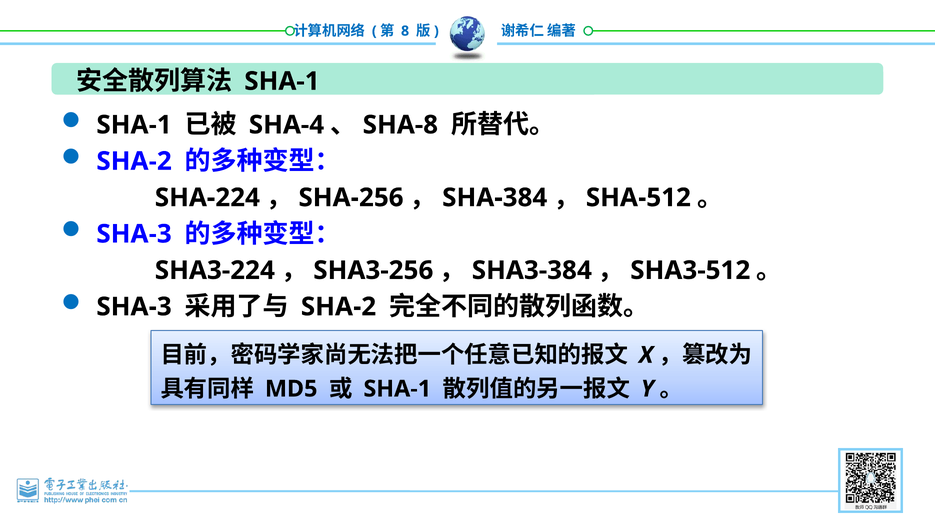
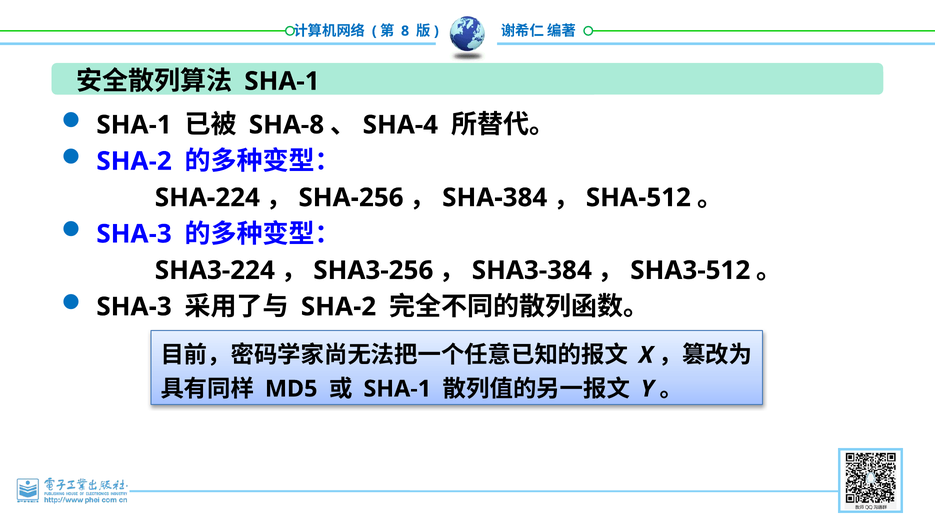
SHA-4: SHA-4 -> SHA-8
SHA-8: SHA-8 -> SHA-4
